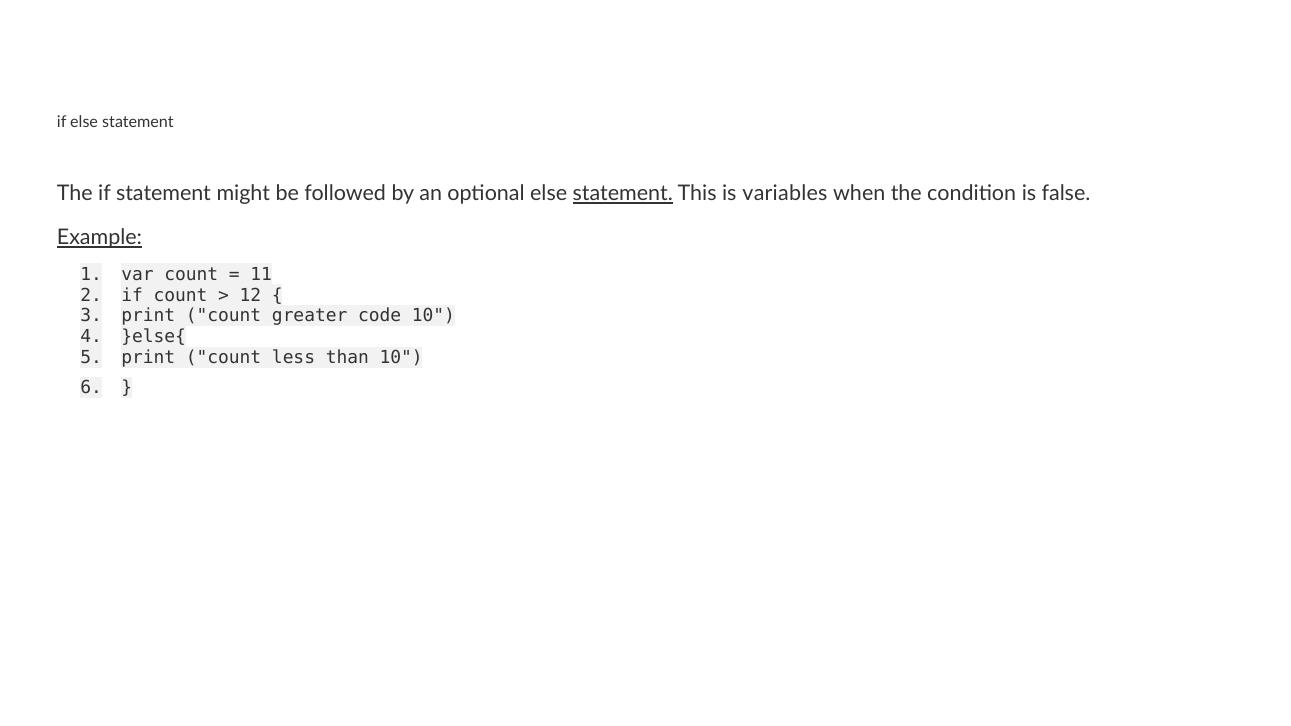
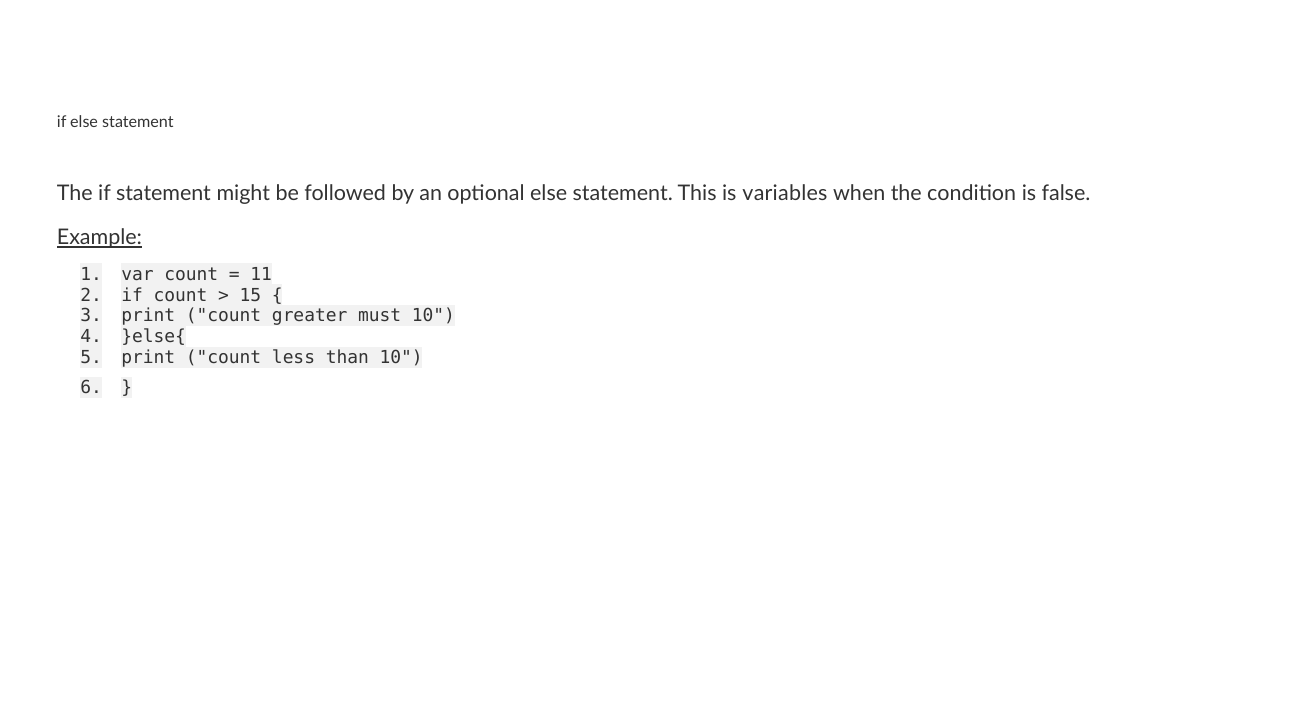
statement at (623, 194) underline: present -> none
12: 12 -> 15
code: code -> must
